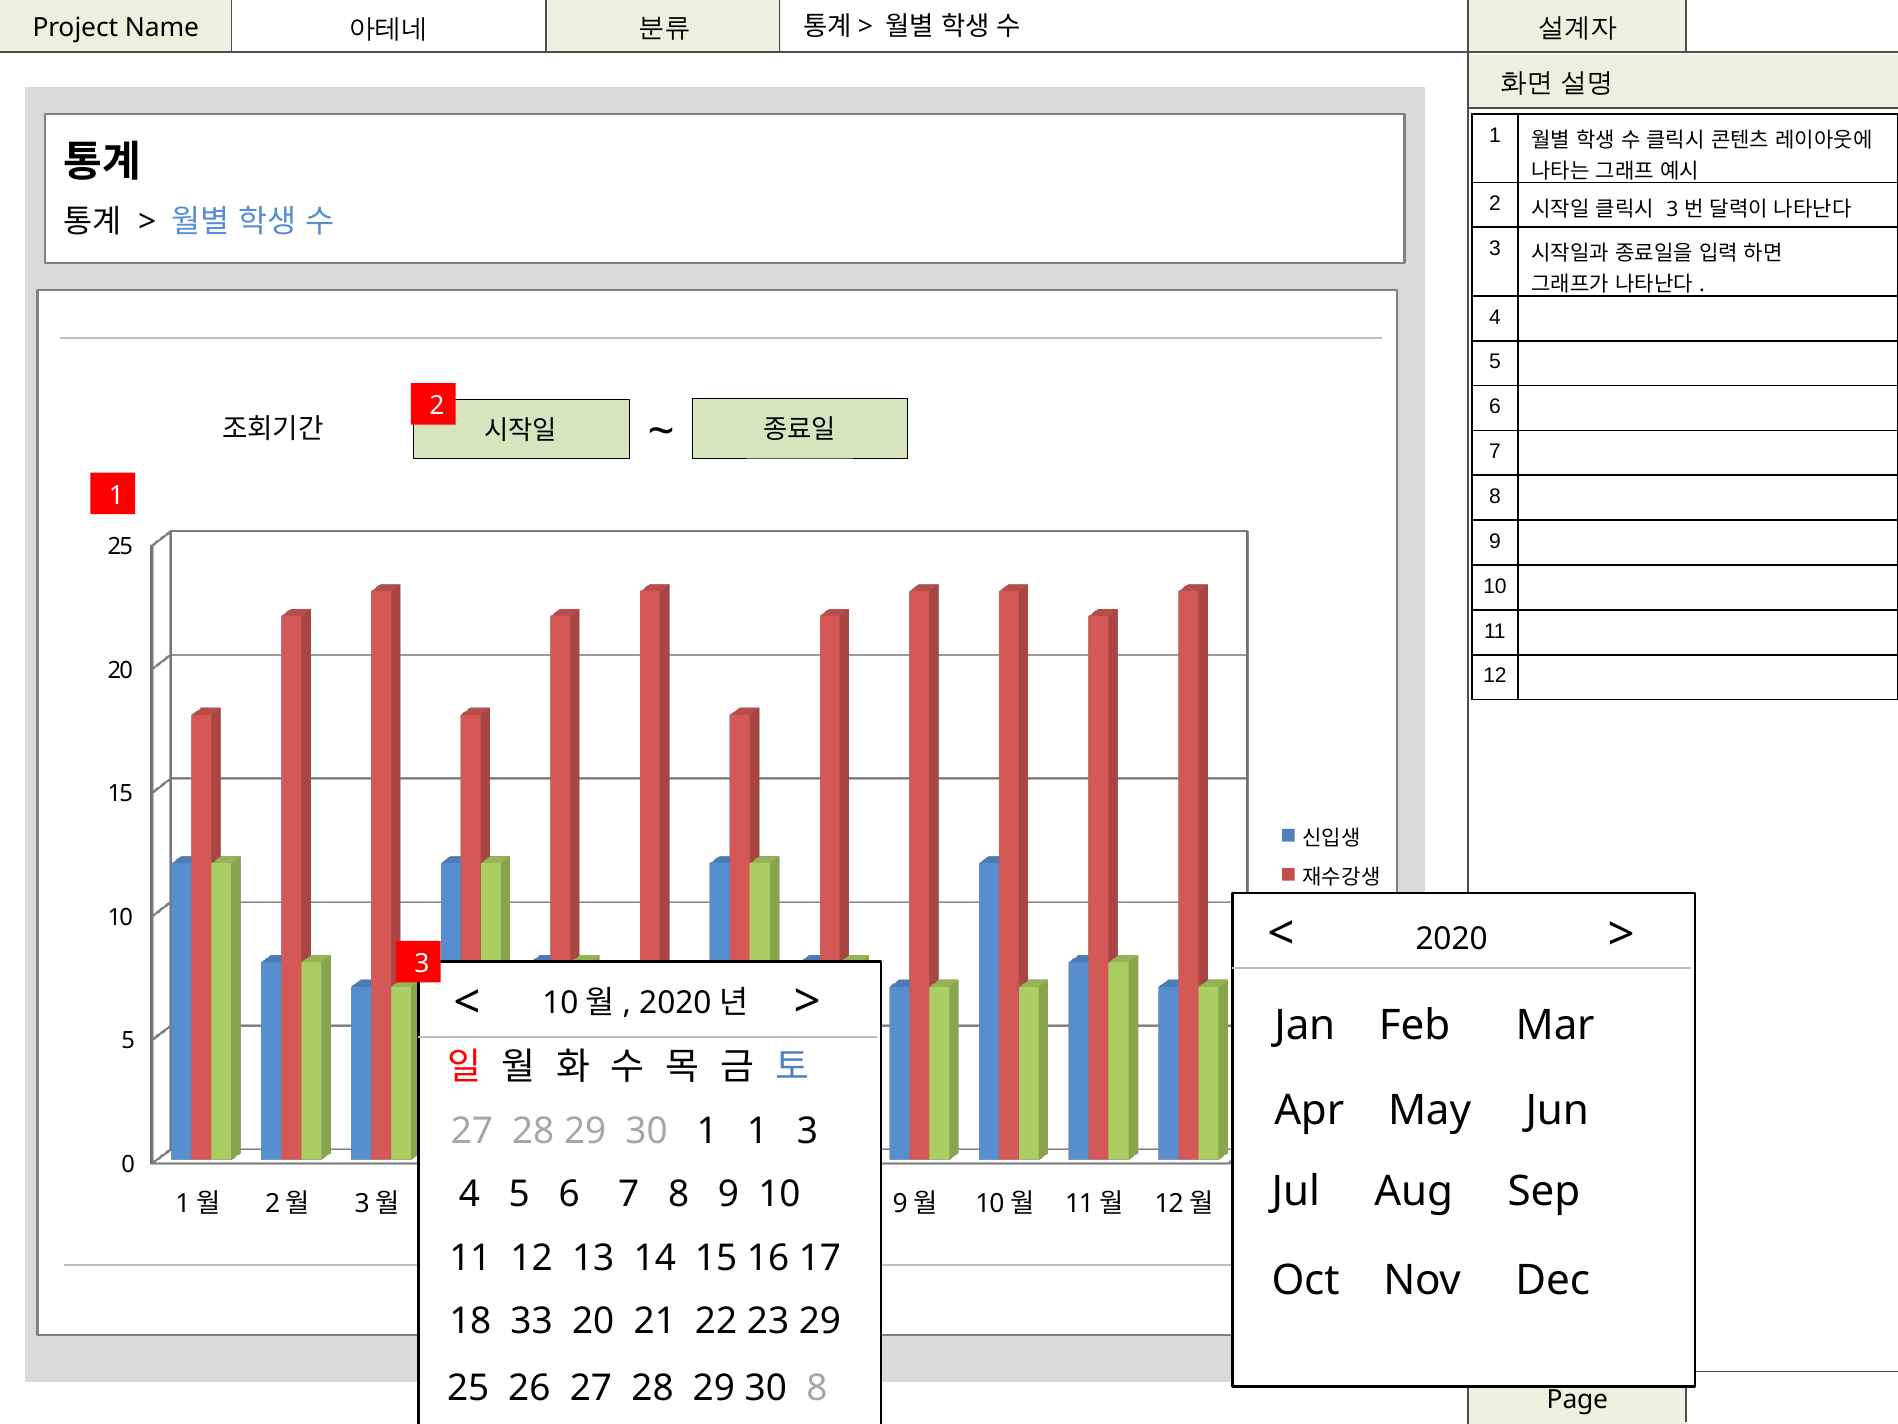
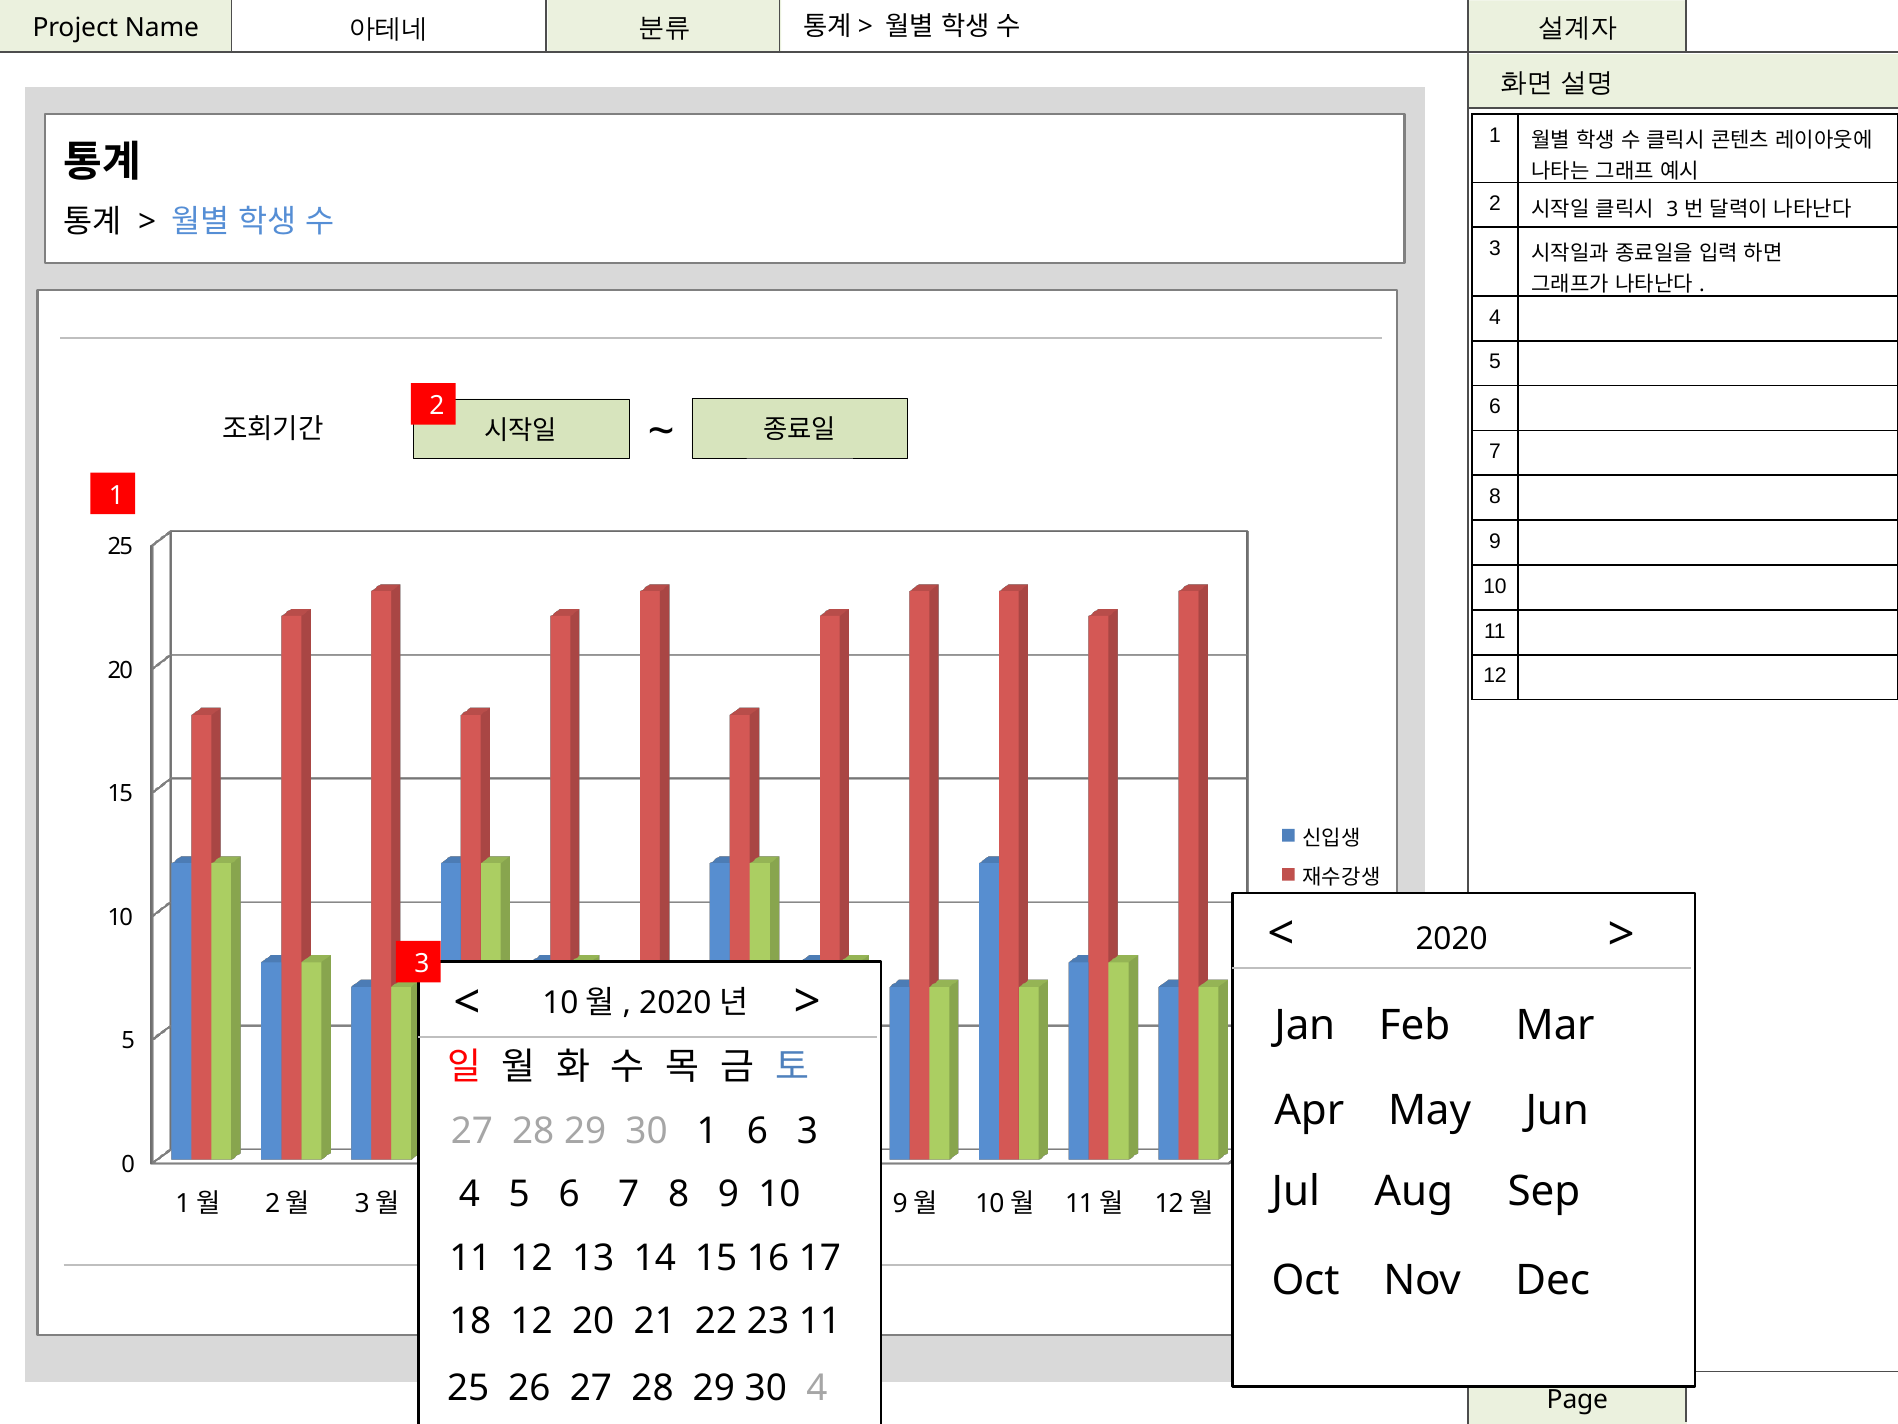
30 1 1: 1 -> 6
18 33: 33 -> 12
23 29: 29 -> 11
30 8: 8 -> 4
